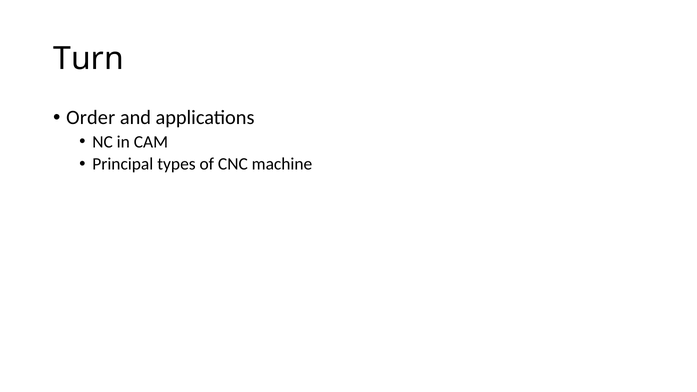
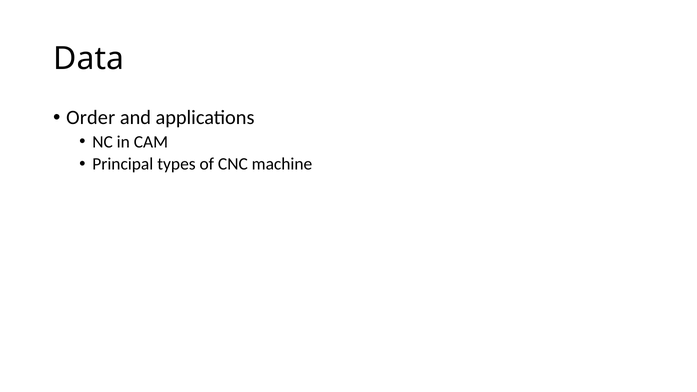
Turn: Turn -> Data
